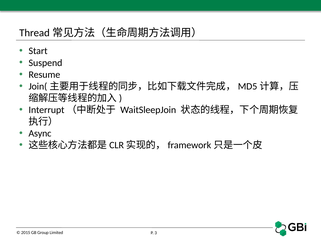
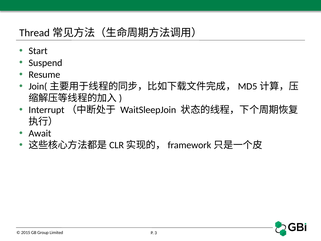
Async: Async -> Await
